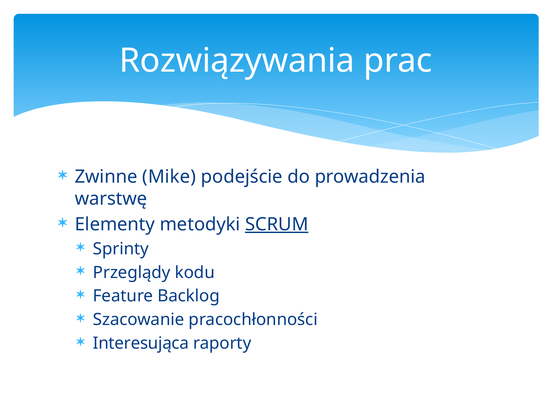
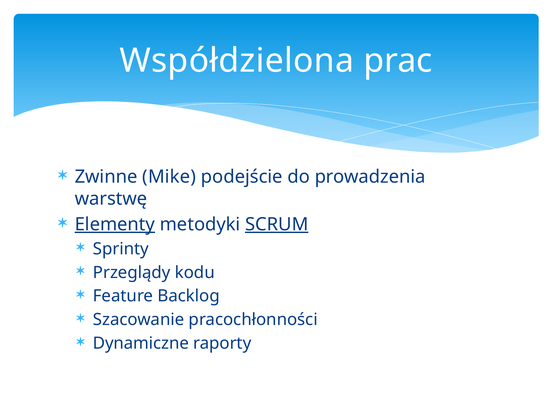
Rozwiązywania: Rozwiązywania -> Współdzielona
Elementy underline: none -> present
Interesująca: Interesująca -> Dynamiczne
